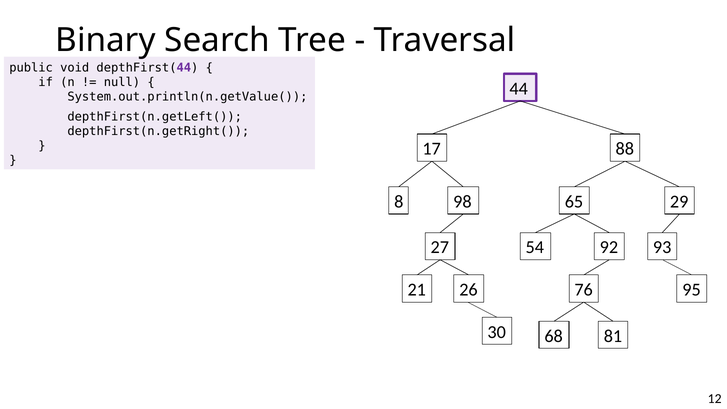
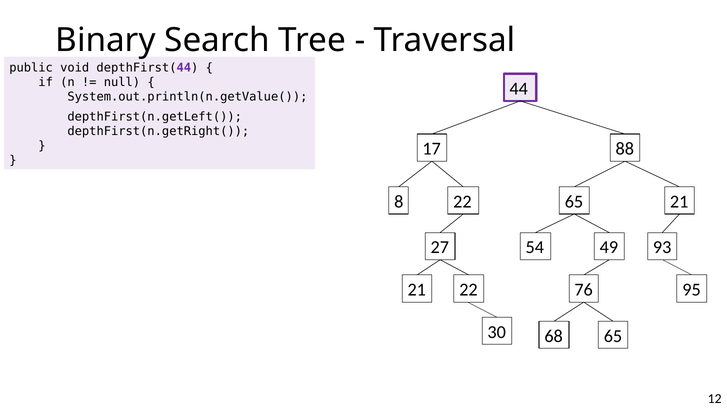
8 98: 98 -> 22
65 29: 29 -> 21
92: 92 -> 49
21 26: 26 -> 22
68 81: 81 -> 65
